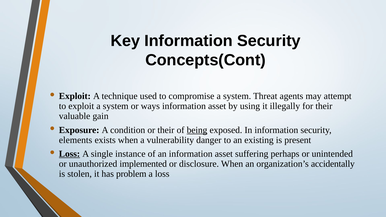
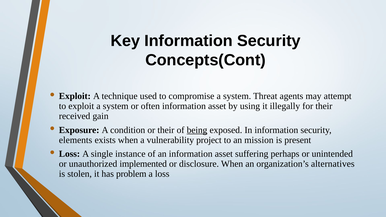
ways: ways -> often
valuable: valuable -> received
danger: danger -> project
existing: existing -> mission
Loss at (69, 154) underline: present -> none
accidentally: accidentally -> alternatives
